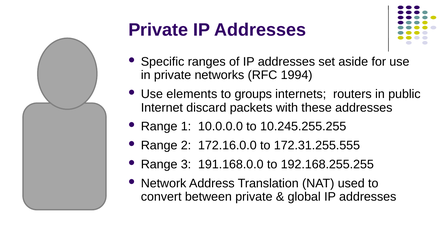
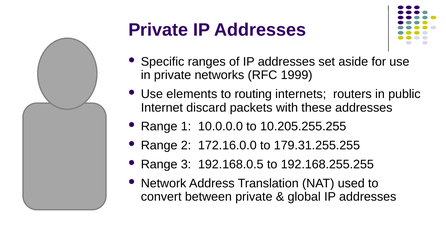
1994: 1994 -> 1999
groups: groups -> routing
10.245.255.255: 10.245.255.255 -> 10.205.255.255
172.31.255.555: 172.31.255.555 -> 179.31.255.255
191.168.0.0: 191.168.0.0 -> 192.168.0.5
